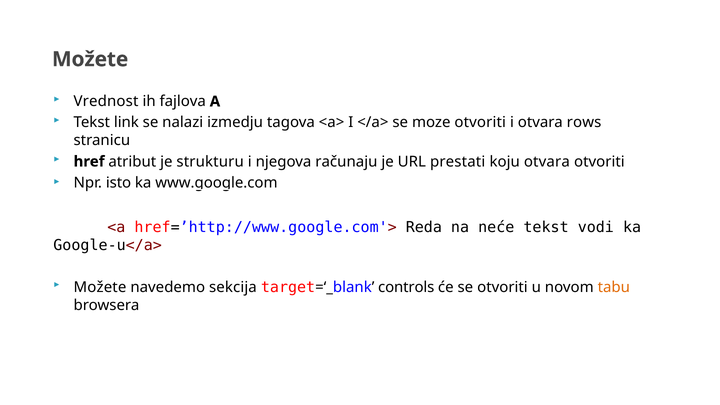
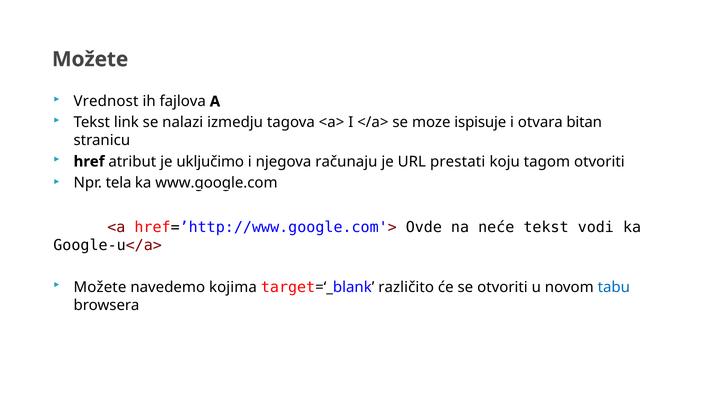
moze otvoriti: otvoriti -> ispisuje
rows: rows -> bitan
strukturu: strukturu -> uključimo
koju otvara: otvara -> tagom
isto: isto -> tela
Reda: Reda -> Ovde
sekcija: sekcija -> kojima
controls: controls -> različito
tabu colour: orange -> blue
